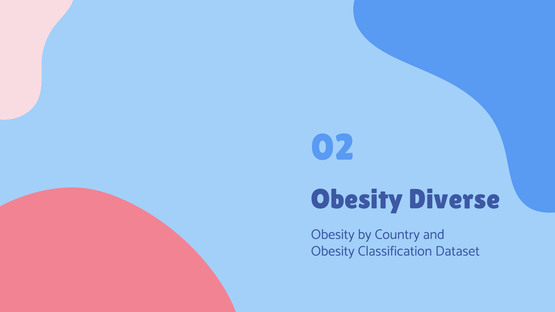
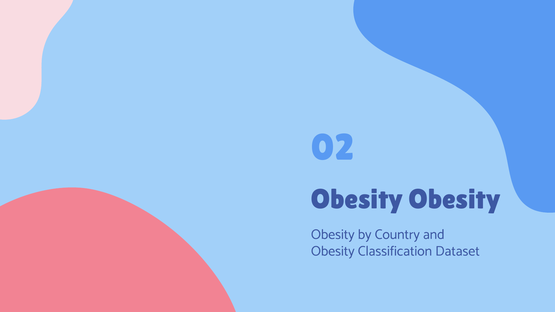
Diverse at (454, 199): Diverse -> Obesity
